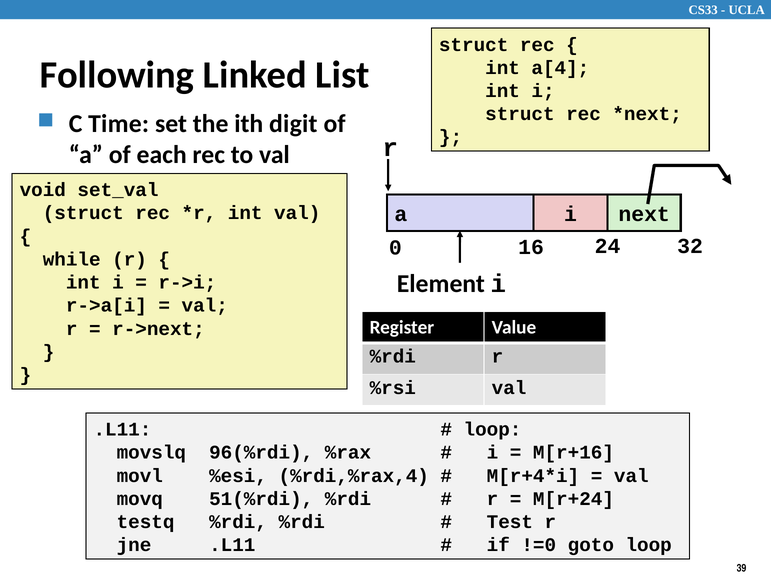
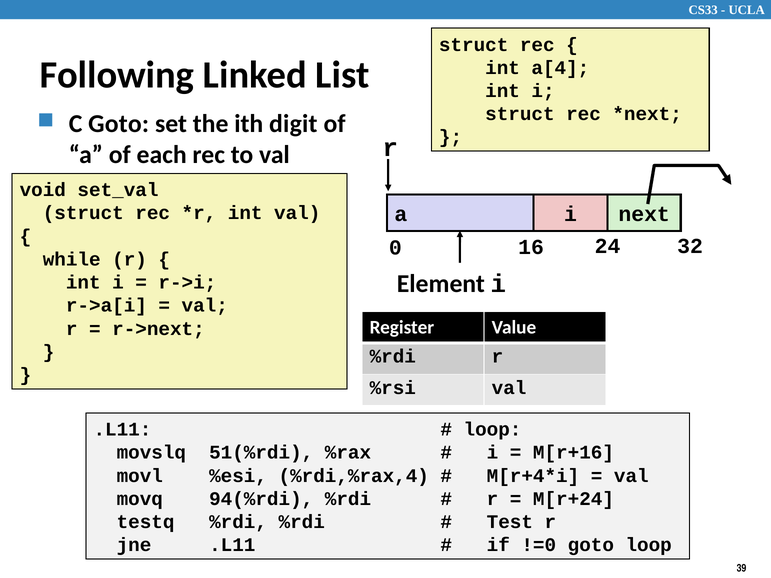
C Time: Time -> Goto
96(%rdi: 96(%rdi -> 51(%rdi
51(%rdi: 51(%rdi -> 94(%rdi
